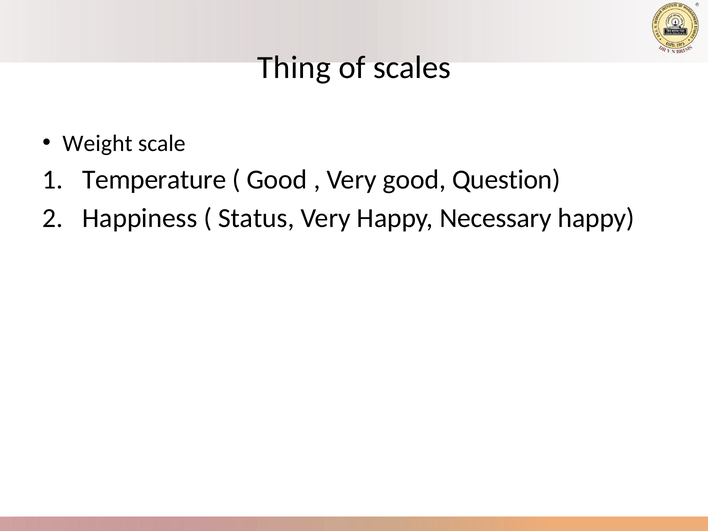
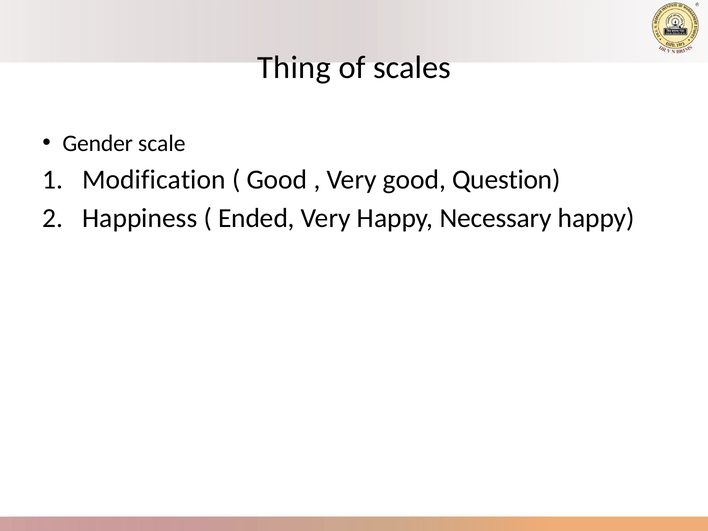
Weight: Weight -> Gender
Temperature: Temperature -> Modification
Status: Status -> Ended
